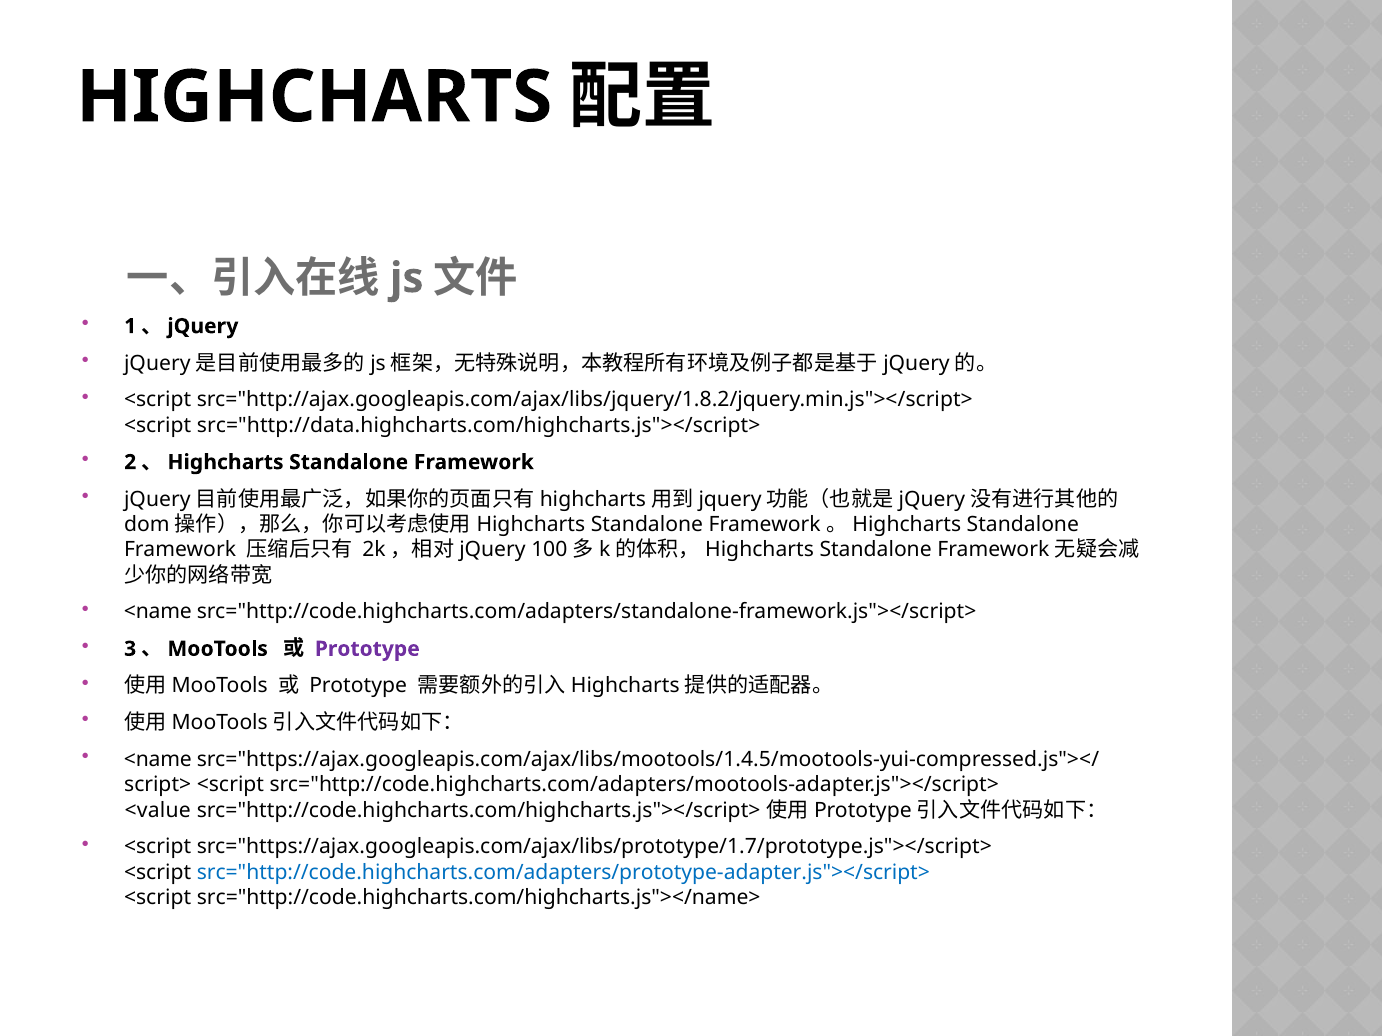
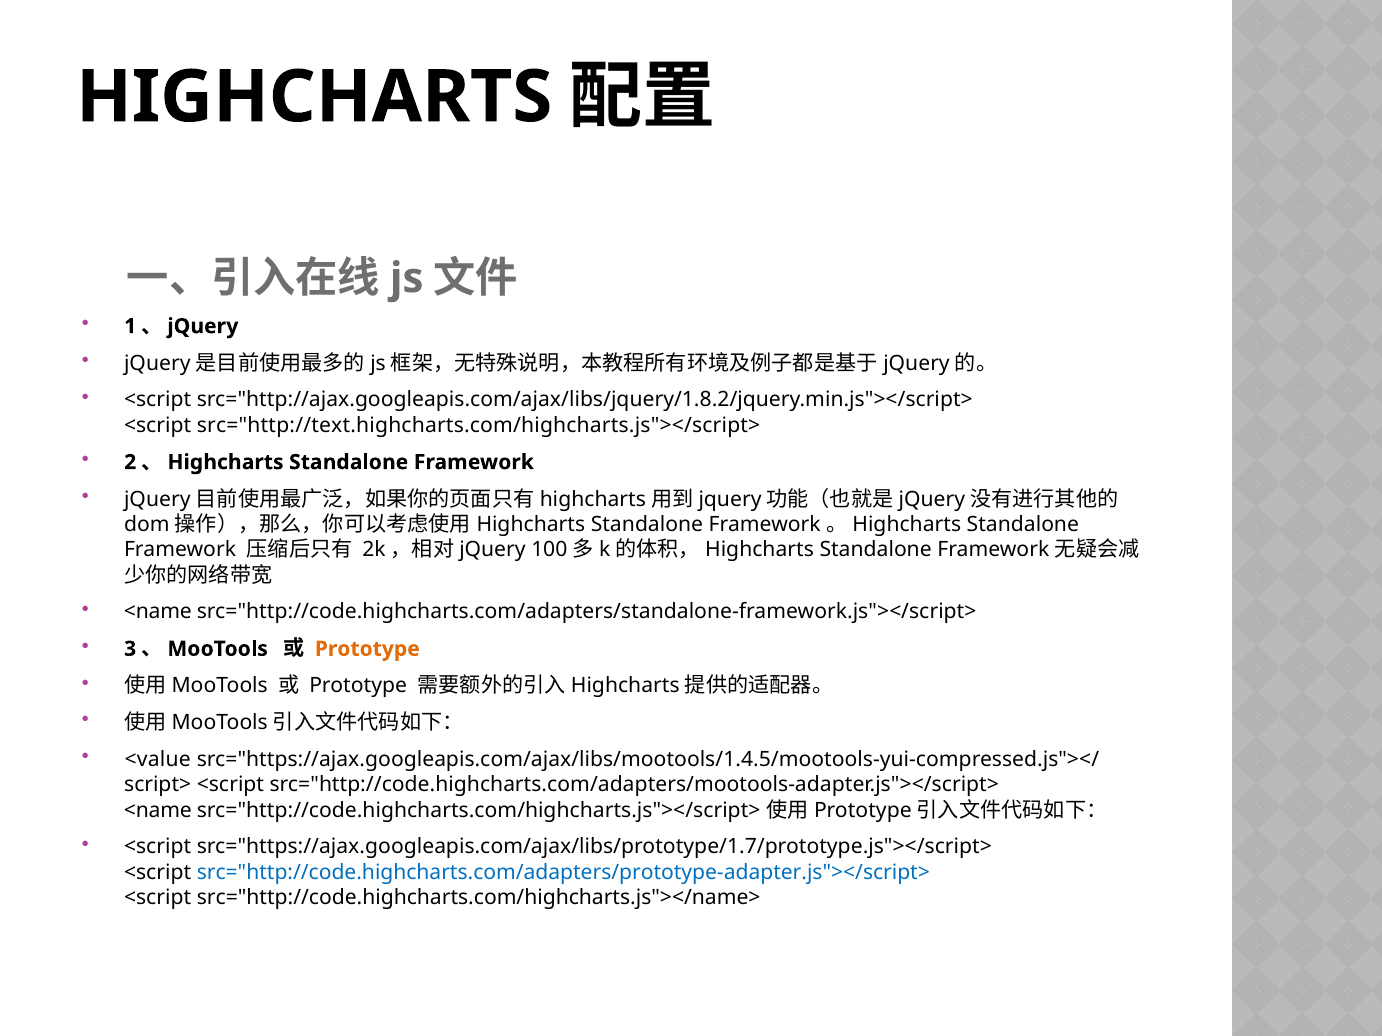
src="http://data.highcharts.com/highcharts.js"></script>: src="http://data.highcharts.com/highcharts.js"></script> -> src="http://text.highcharts.com/highcharts.js"></script>
Prototype at (367, 649) colour: purple -> orange
<name at (158, 760): <name -> <value
<value at (158, 811): <value -> <name
